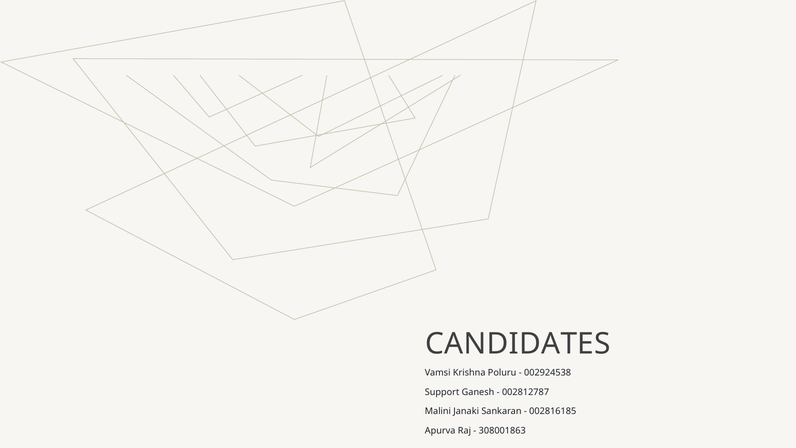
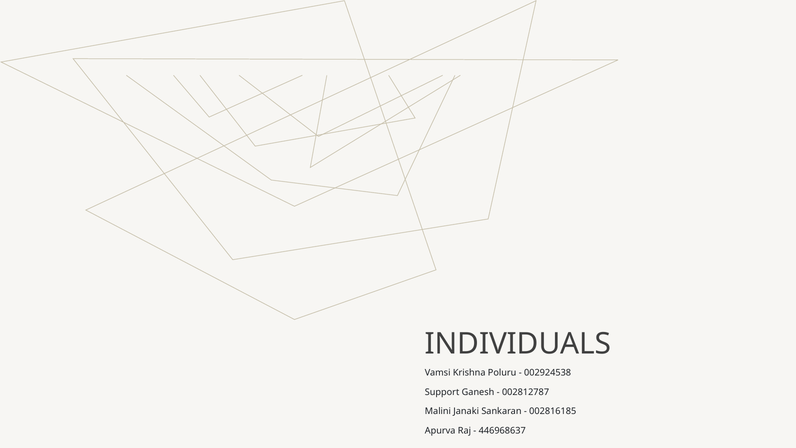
CANDIDATES: CANDIDATES -> INDIVIDUALS
308001863: 308001863 -> 446968637
